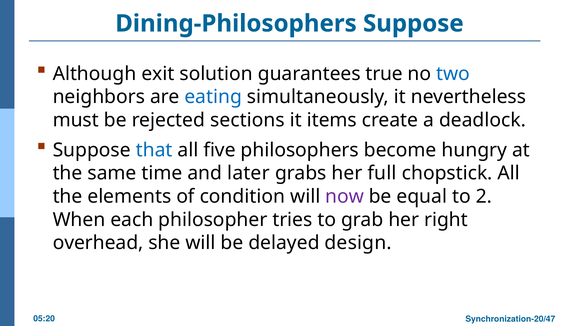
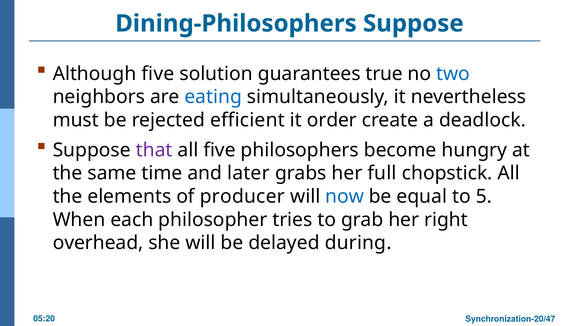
Although exit: exit -> five
sections: sections -> efficient
items: items -> order
that colour: blue -> purple
condition: condition -> producer
now colour: purple -> blue
2: 2 -> 5
design: design -> during
